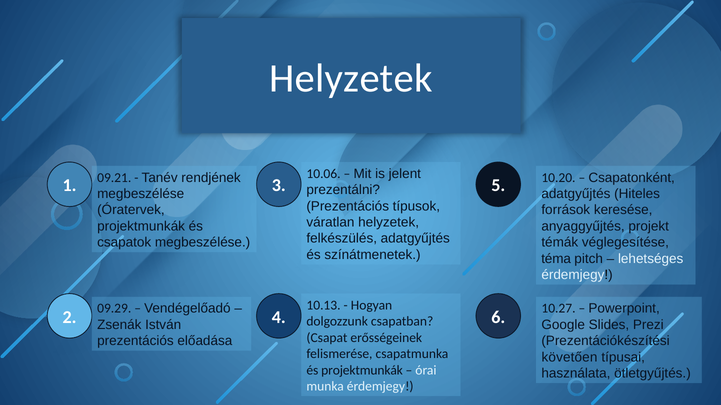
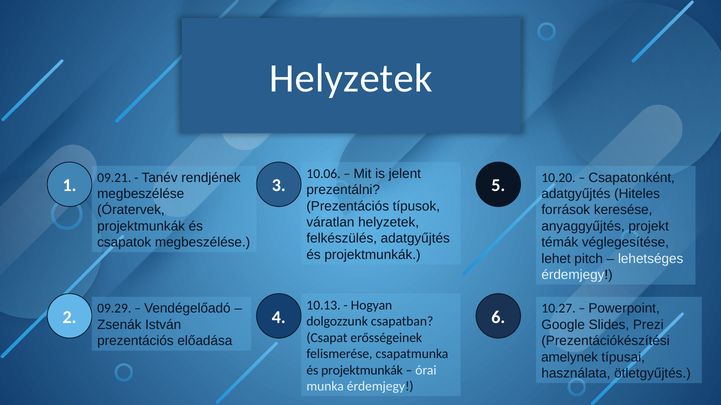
színátmenetek at (372, 255): színátmenetek -> projektmunkák
téma: téma -> lehet
követően: követően -> amelynek
